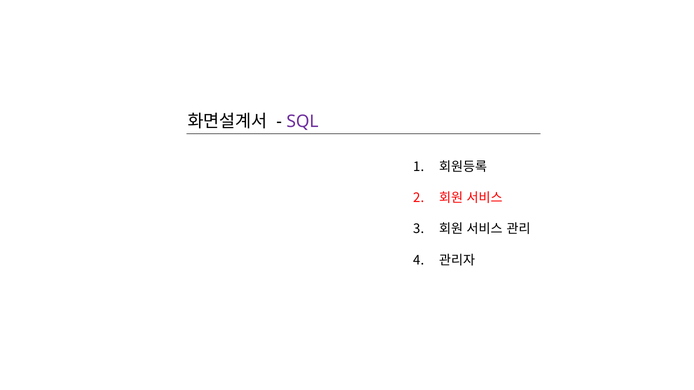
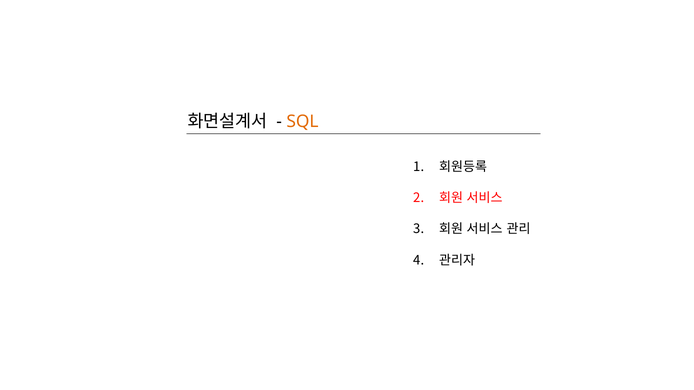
SQL colour: purple -> orange
